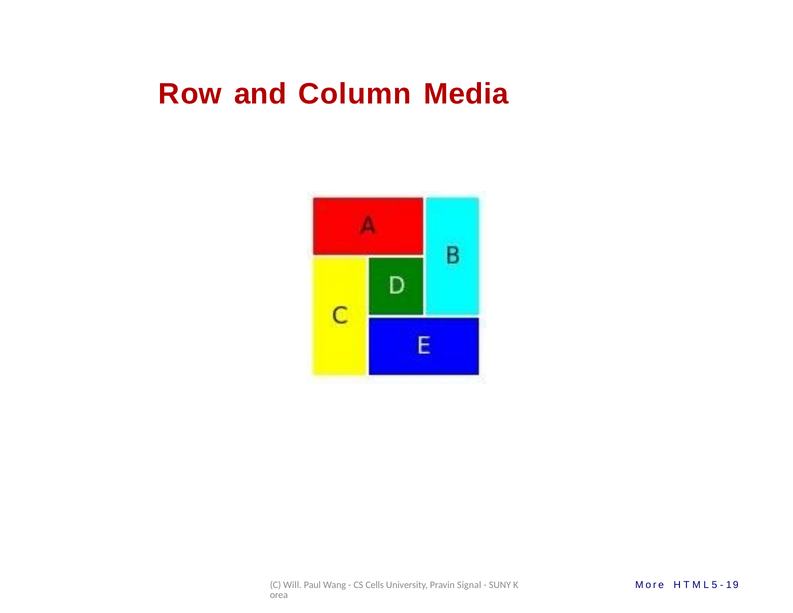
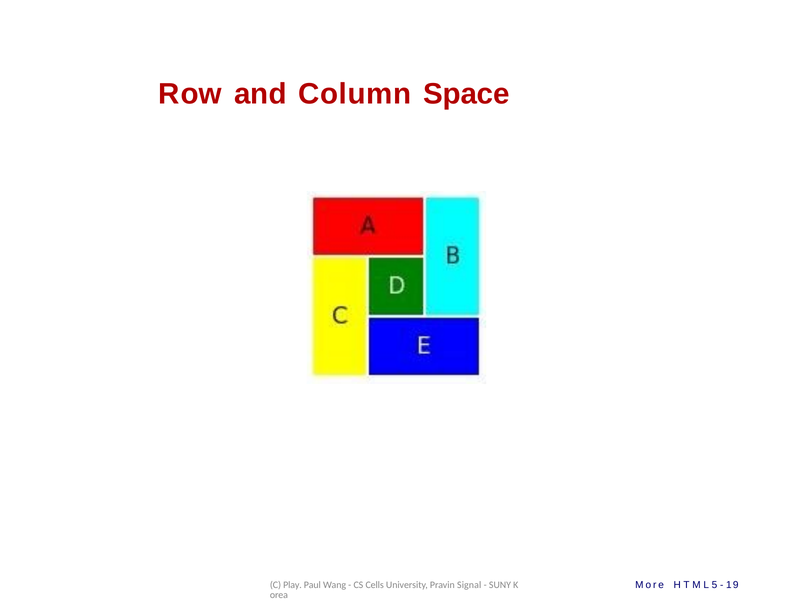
Media: Media -> Space
Will: Will -> Play
